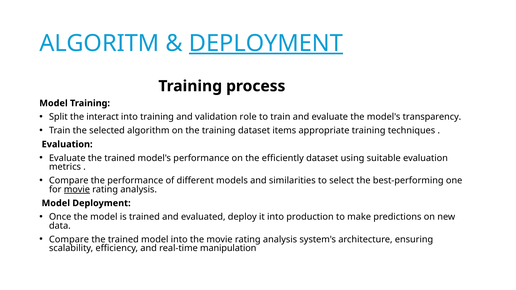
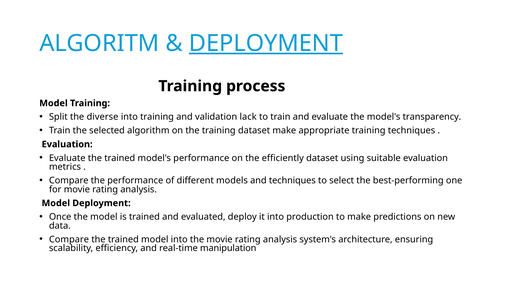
interact: interact -> diverse
role: role -> lack
dataset items: items -> make
and similarities: similarities -> techniques
movie at (77, 190) underline: present -> none
